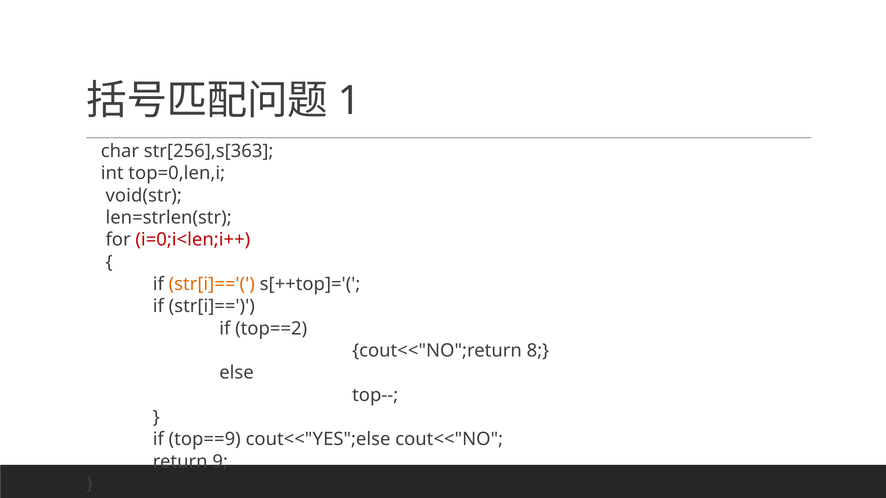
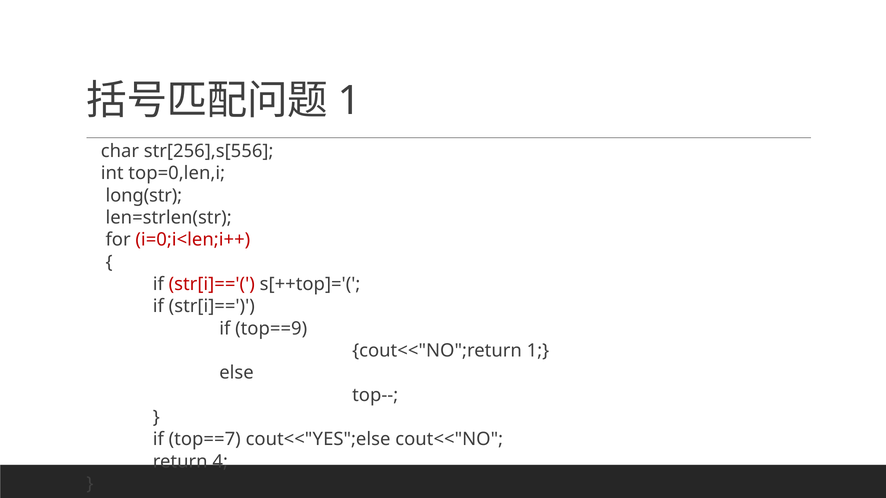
str[256],s[363: str[256],s[363 -> str[256],s[556
void(str: void(str -> long(str
str[i]=='( colour: orange -> red
top==2: top==2 -> top==9
cout<<"NO";return 8: 8 -> 1
top==9: top==9 -> top==7
9: 9 -> 4
